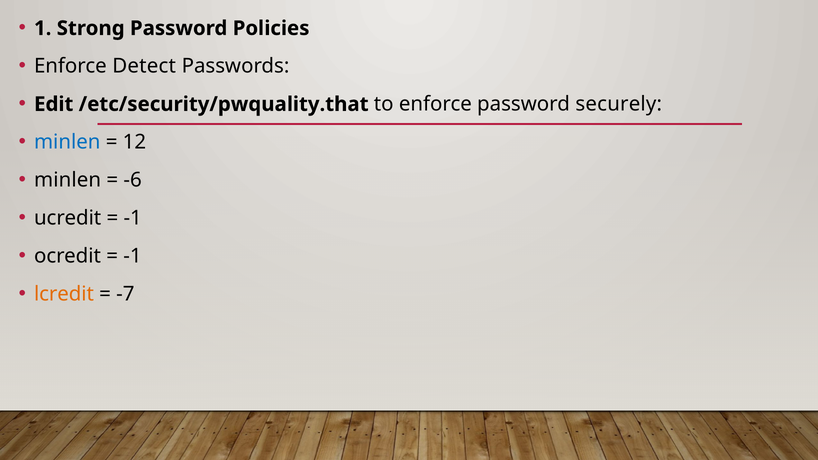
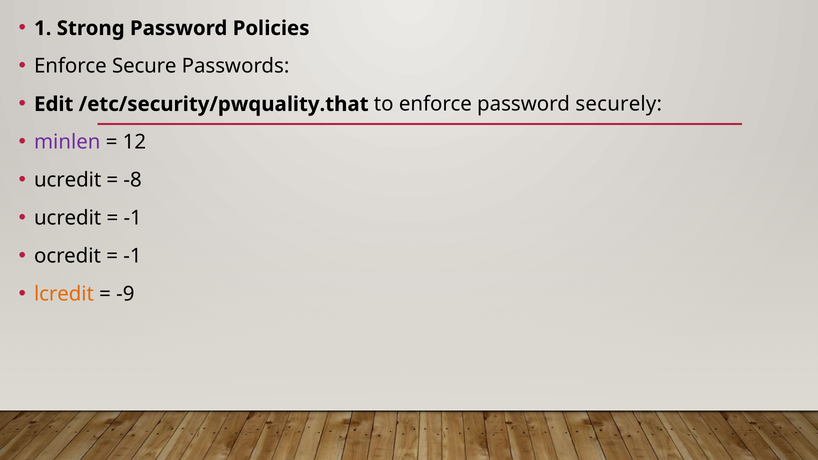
Detect: Detect -> Secure
minlen at (67, 142) colour: blue -> purple
minlen at (68, 180): minlen -> ucredit
-6: -6 -> -8
-7: -7 -> -9
